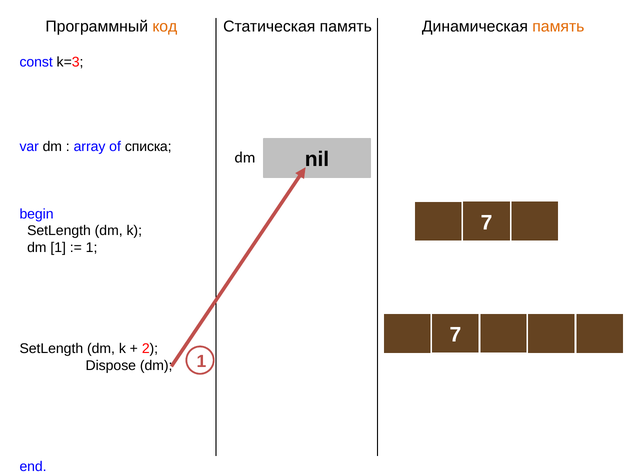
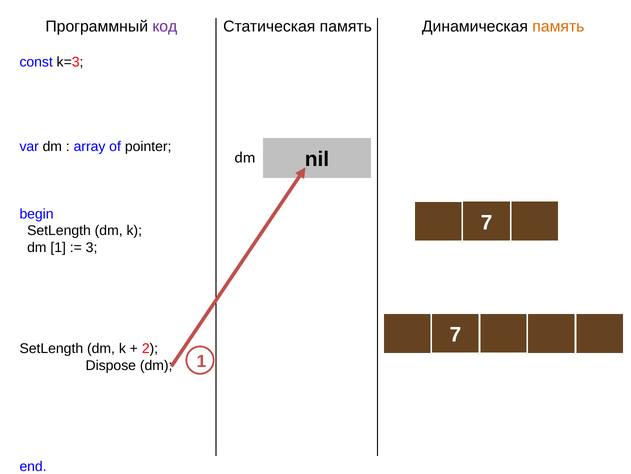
код colour: orange -> purple
списка: списка -> pointer
1 at (92, 247): 1 -> 3
